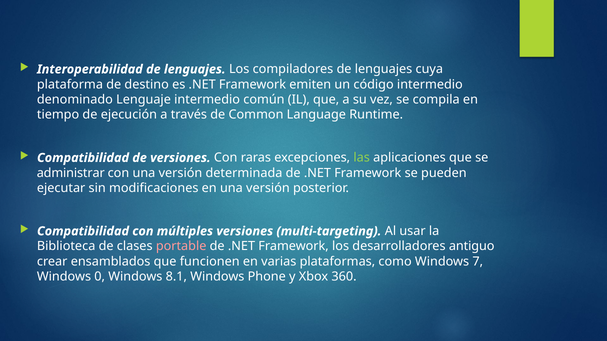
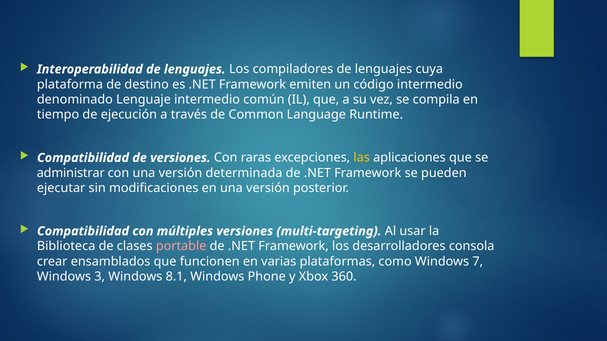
las colour: light green -> yellow
antiguo: antiguo -> consola
0: 0 -> 3
